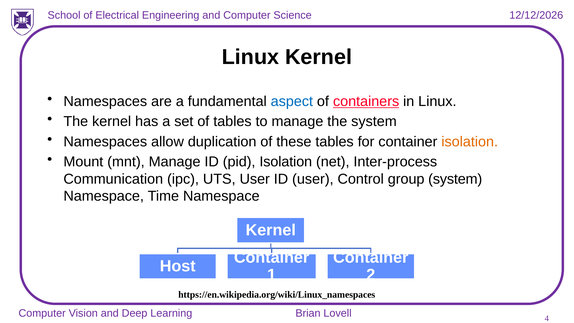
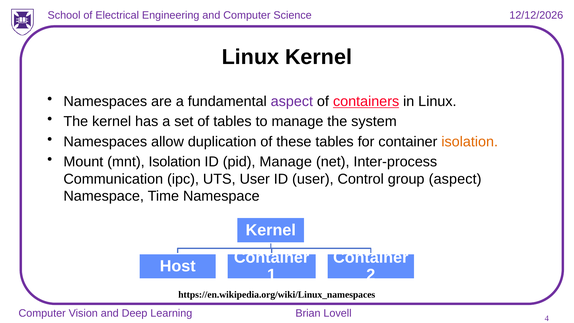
aspect at (292, 101) colour: blue -> purple
mnt Manage: Manage -> Isolation
pid Isolation: Isolation -> Manage
group system: system -> aspect
